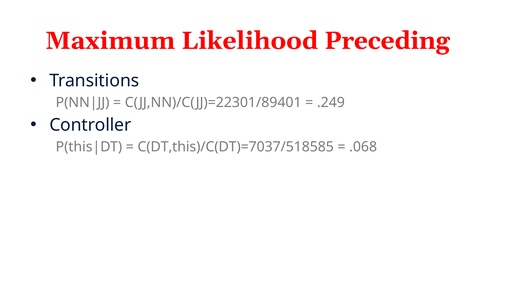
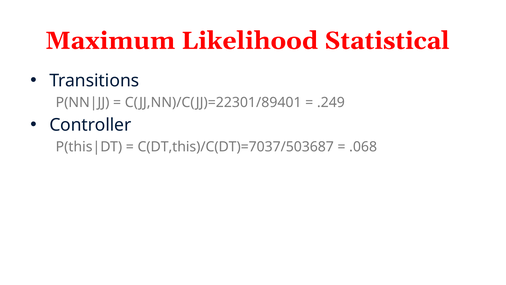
Preceding: Preceding -> Statistical
C(DT,this)/C(DT)=7037/518585: C(DT,this)/C(DT)=7037/518585 -> C(DT,this)/C(DT)=7037/503687
